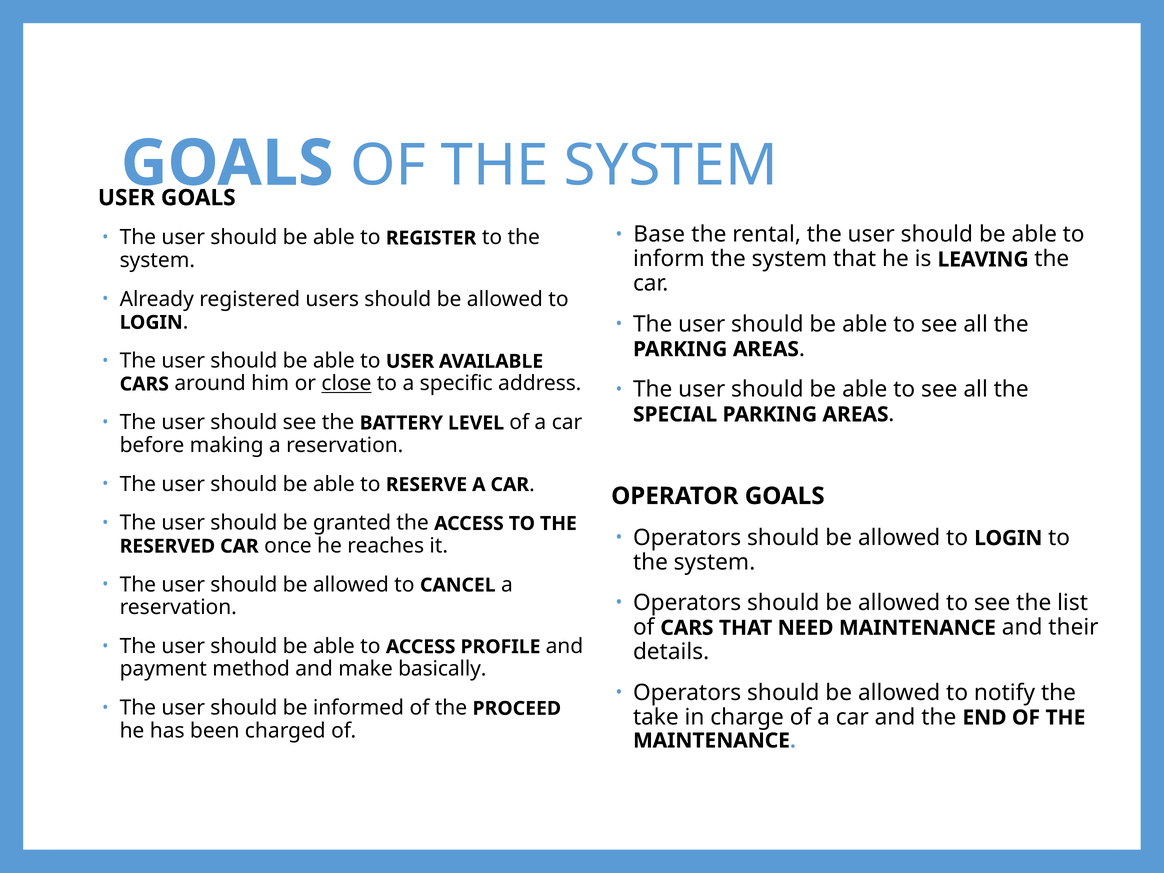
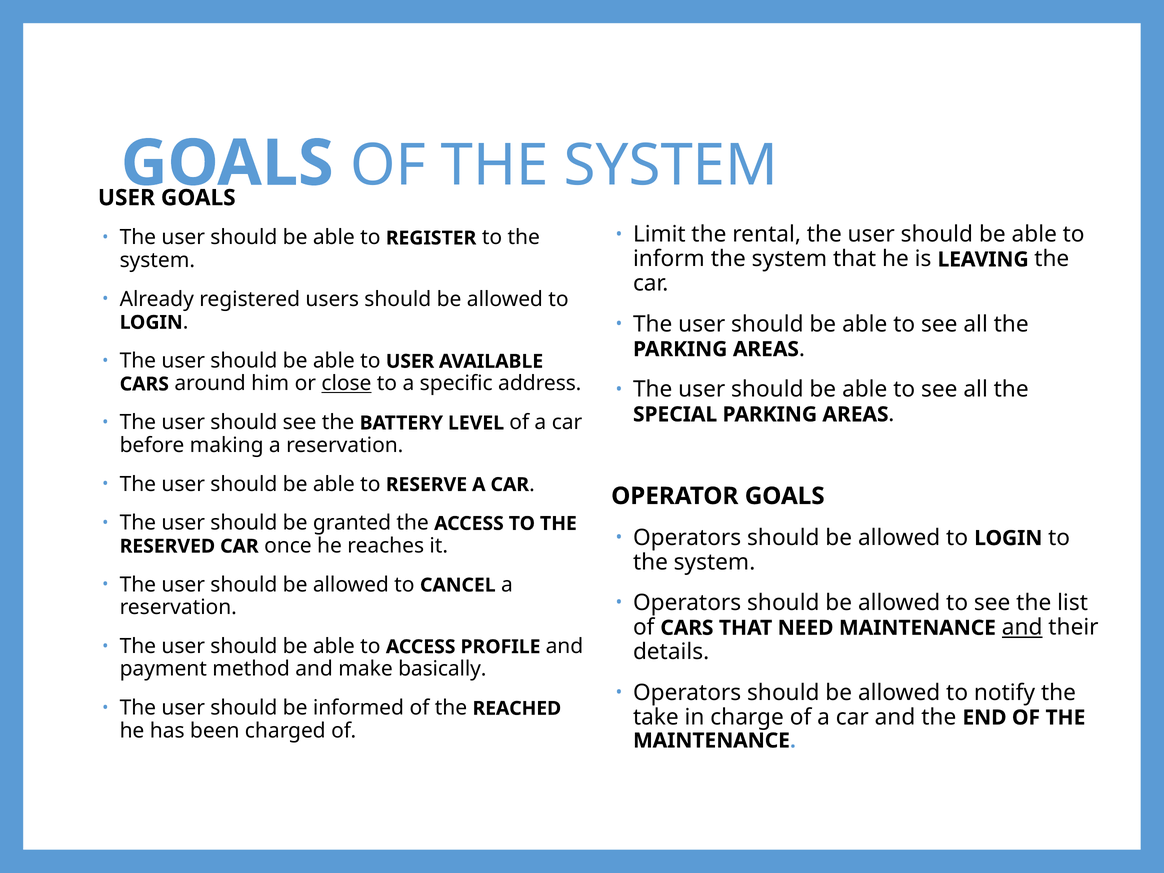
Base: Base -> Limit
and at (1022, 627) underline: none -> present
PROCEED: PROCEED -> REACHED
